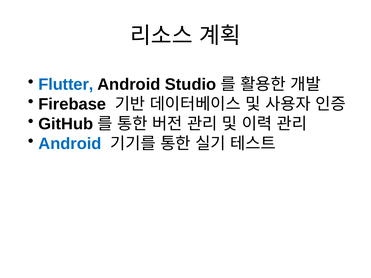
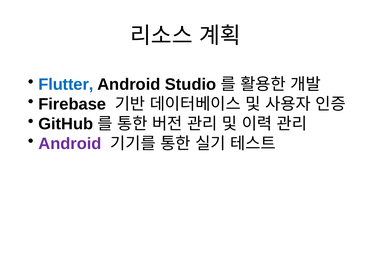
Android at (70, 144) colour: blue -> purple
